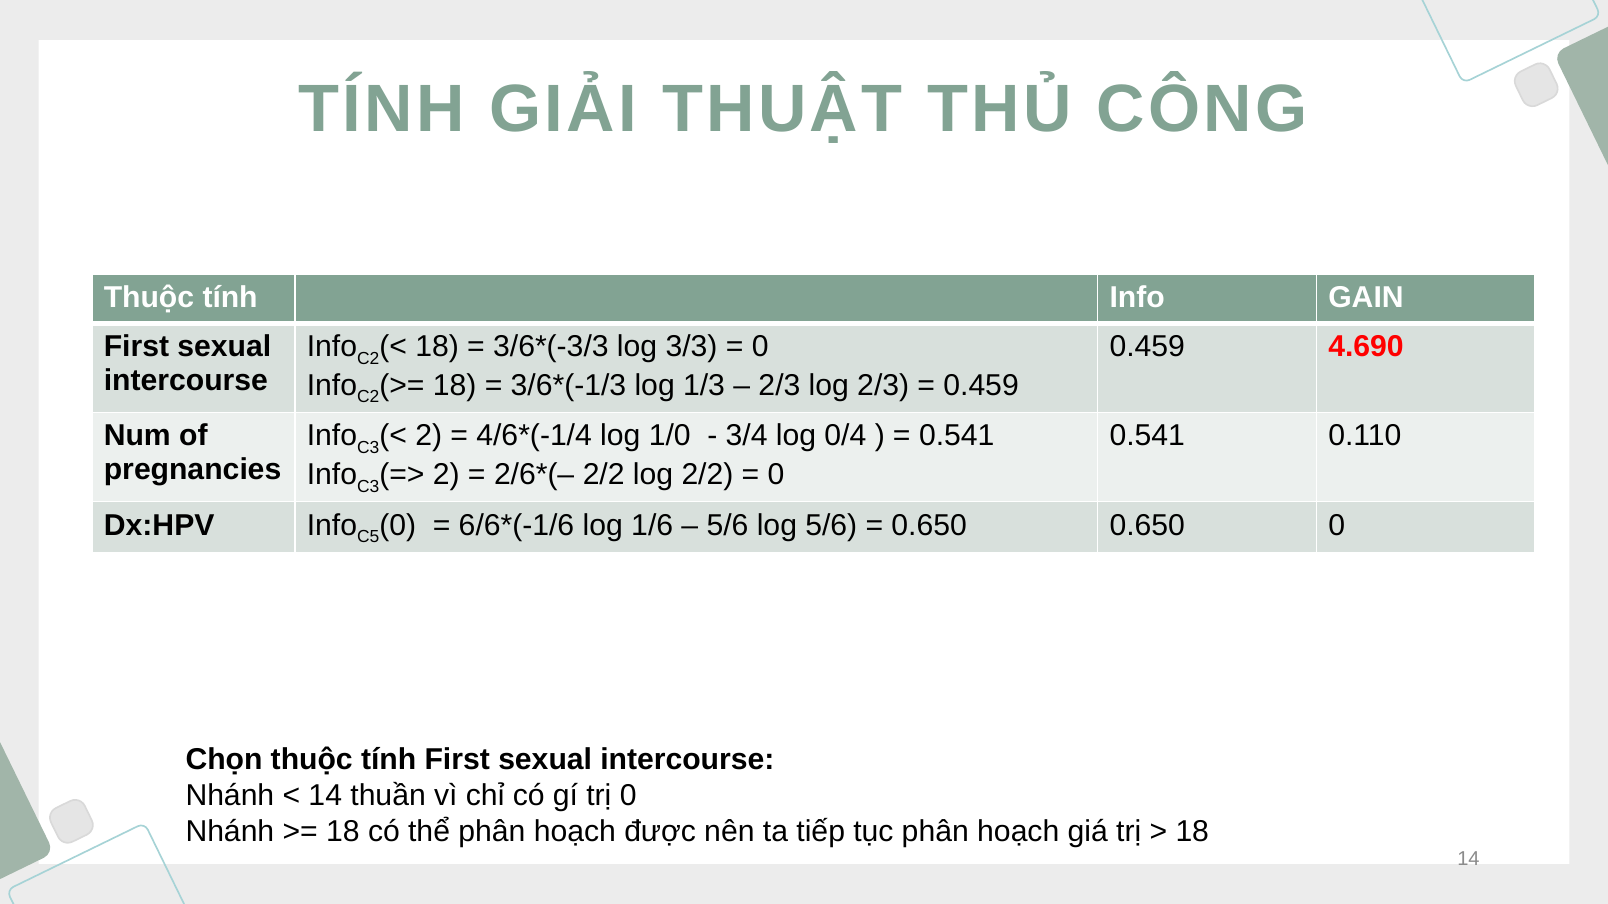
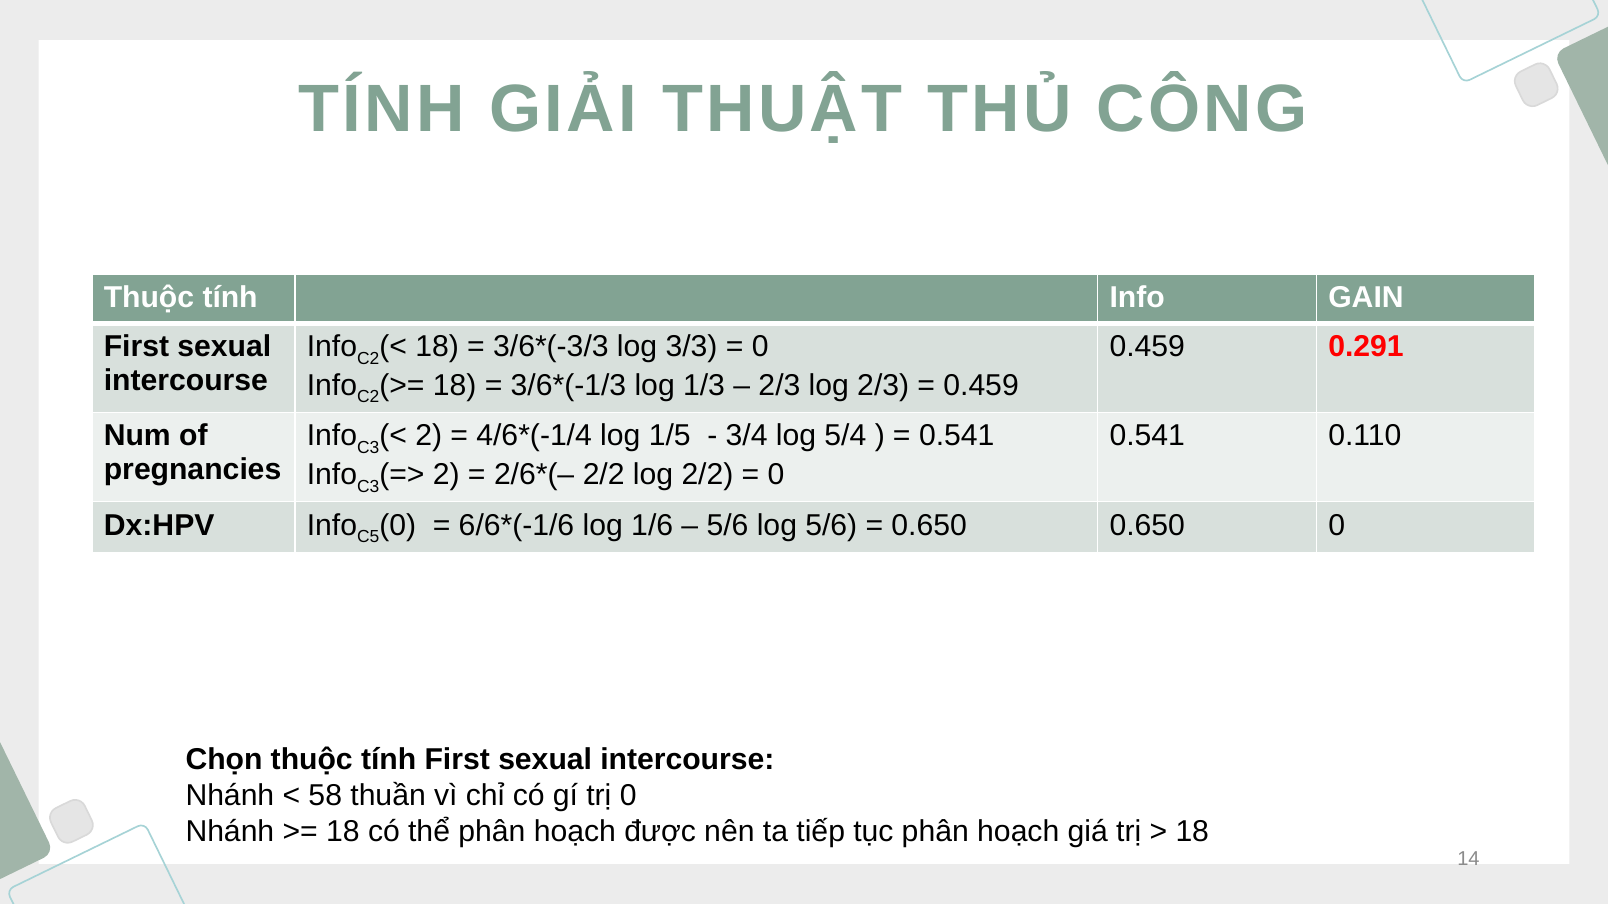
4.690: 4.690 -> 0.291
1/0: 1/0 -> 1/5
0/4: 0/4 -> 5/4
14 at (325, 796): 14 -> 58
